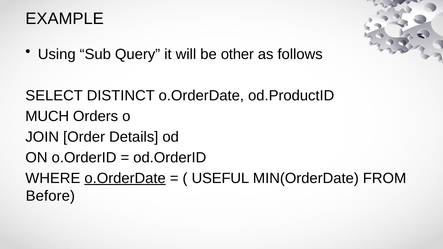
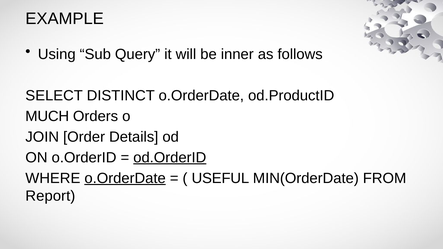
other: other -> inner
od.OrderID underline: none -> present
Before: Before -> Report
